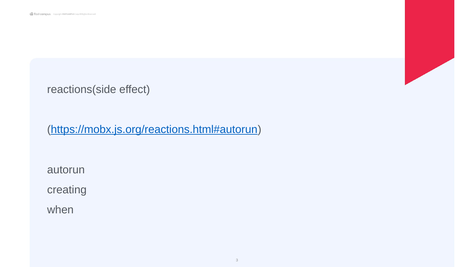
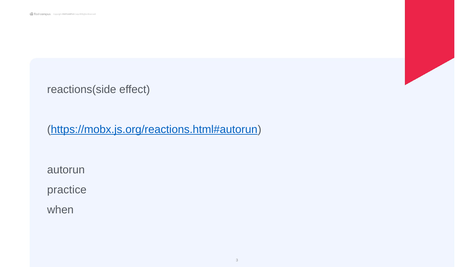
creating: creating -> practice
